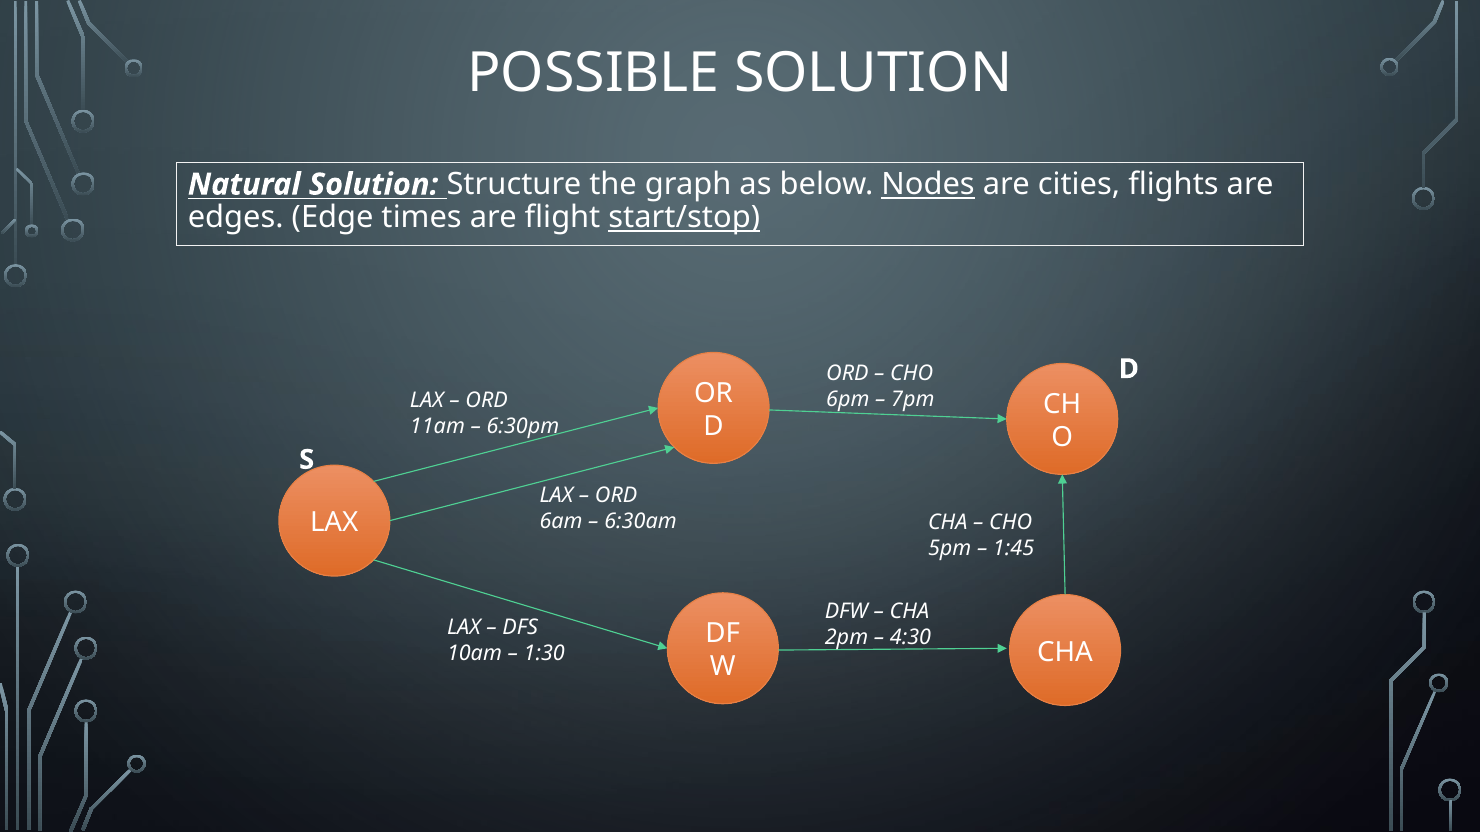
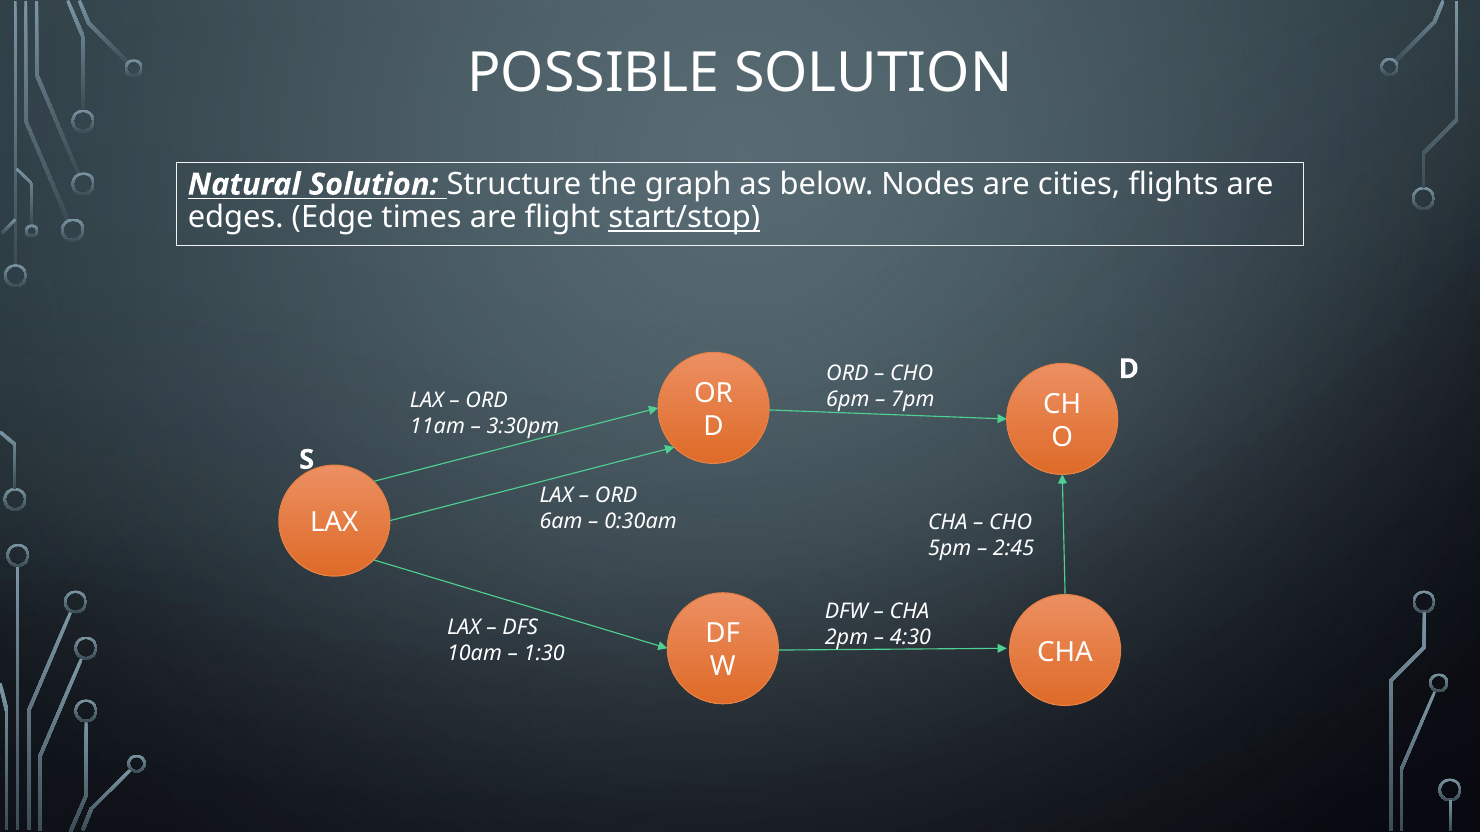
Nodes underline: present -> none
6:30pm: 6:30pm -> 3:30pm
6:30am: 6:30am -> 0:30am
1:45: 1:45 -> 2:45
